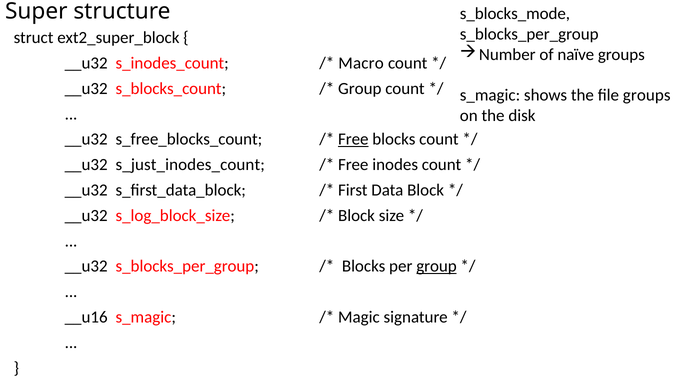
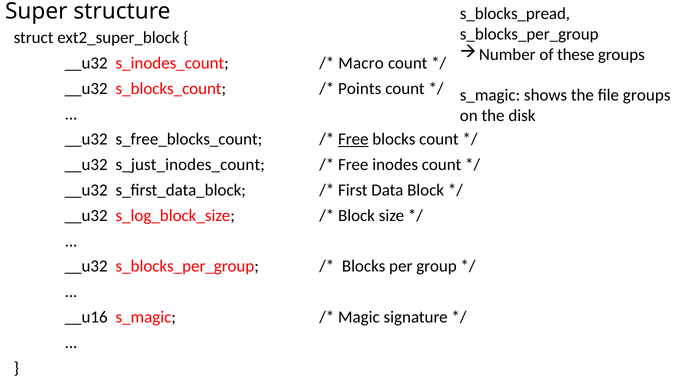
s_blocks_mode: s_blocks_mode -> s_blocks_pread
naïve: naïve -> these
Group at (360, 88): Group -> Points
group at (436, 266) underline: present -> none
